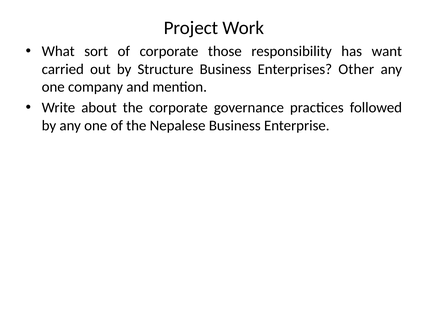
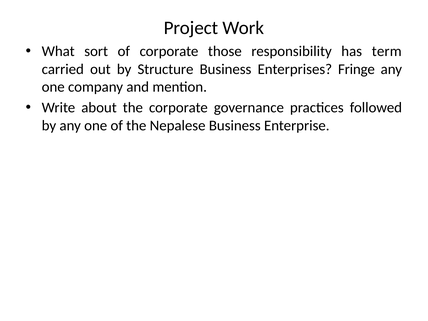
want: want -> term
Other: Other -> Fringe
